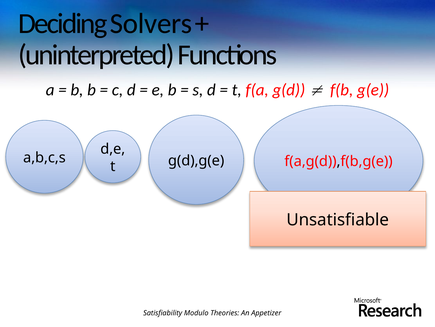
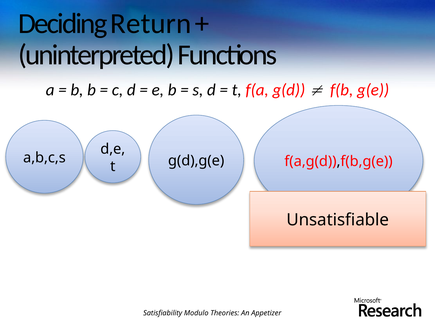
Solvers: Solvers -> Return
